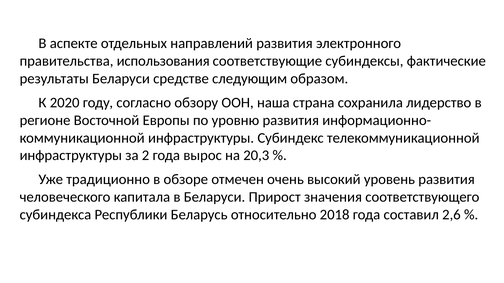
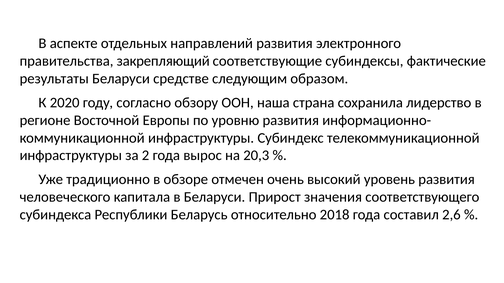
использования: использования -> закрепляющий
